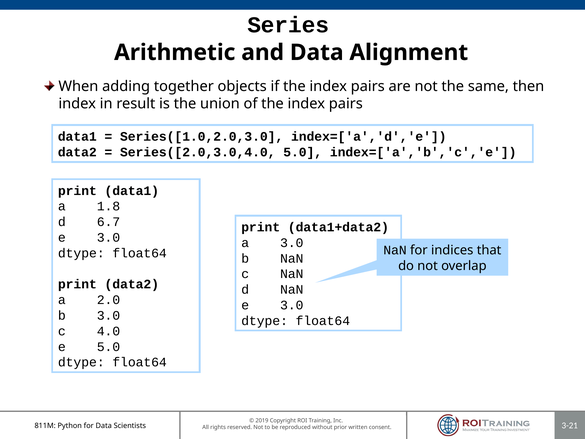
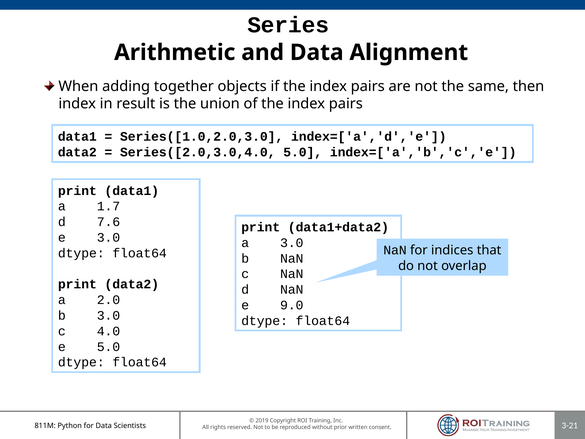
1.8: 1.8 -> 1.7
6.7: 6.7 -> 7.6
3.0 at (292, 305): 3.0 -> 9.0
